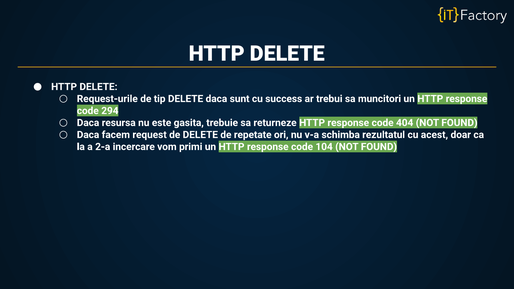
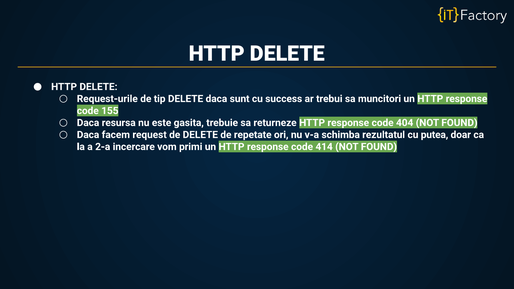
294: 294 -> 155
acest: acest -> putea
104: 104 -> 414
